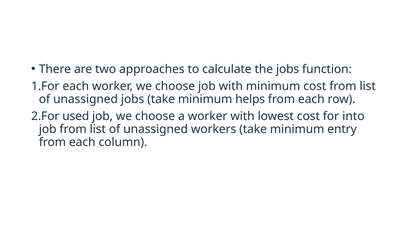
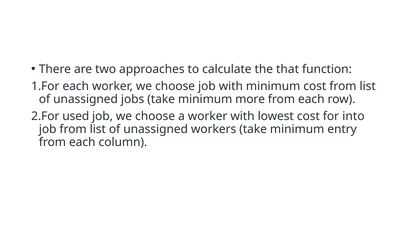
the jobs: jobs -> that
helps: helps -> more
